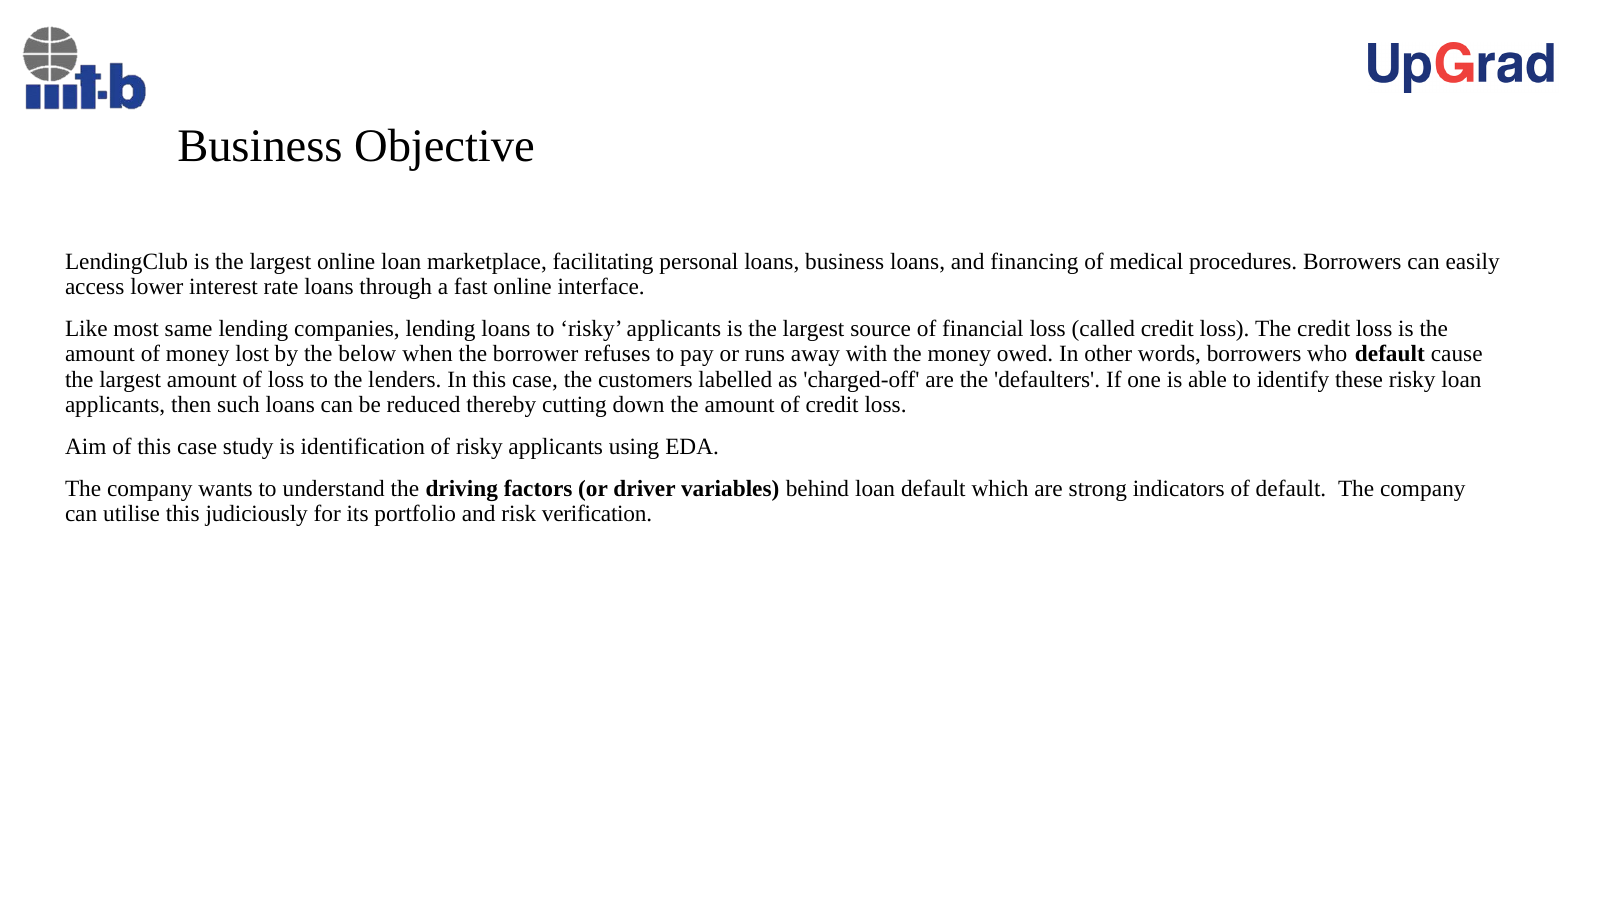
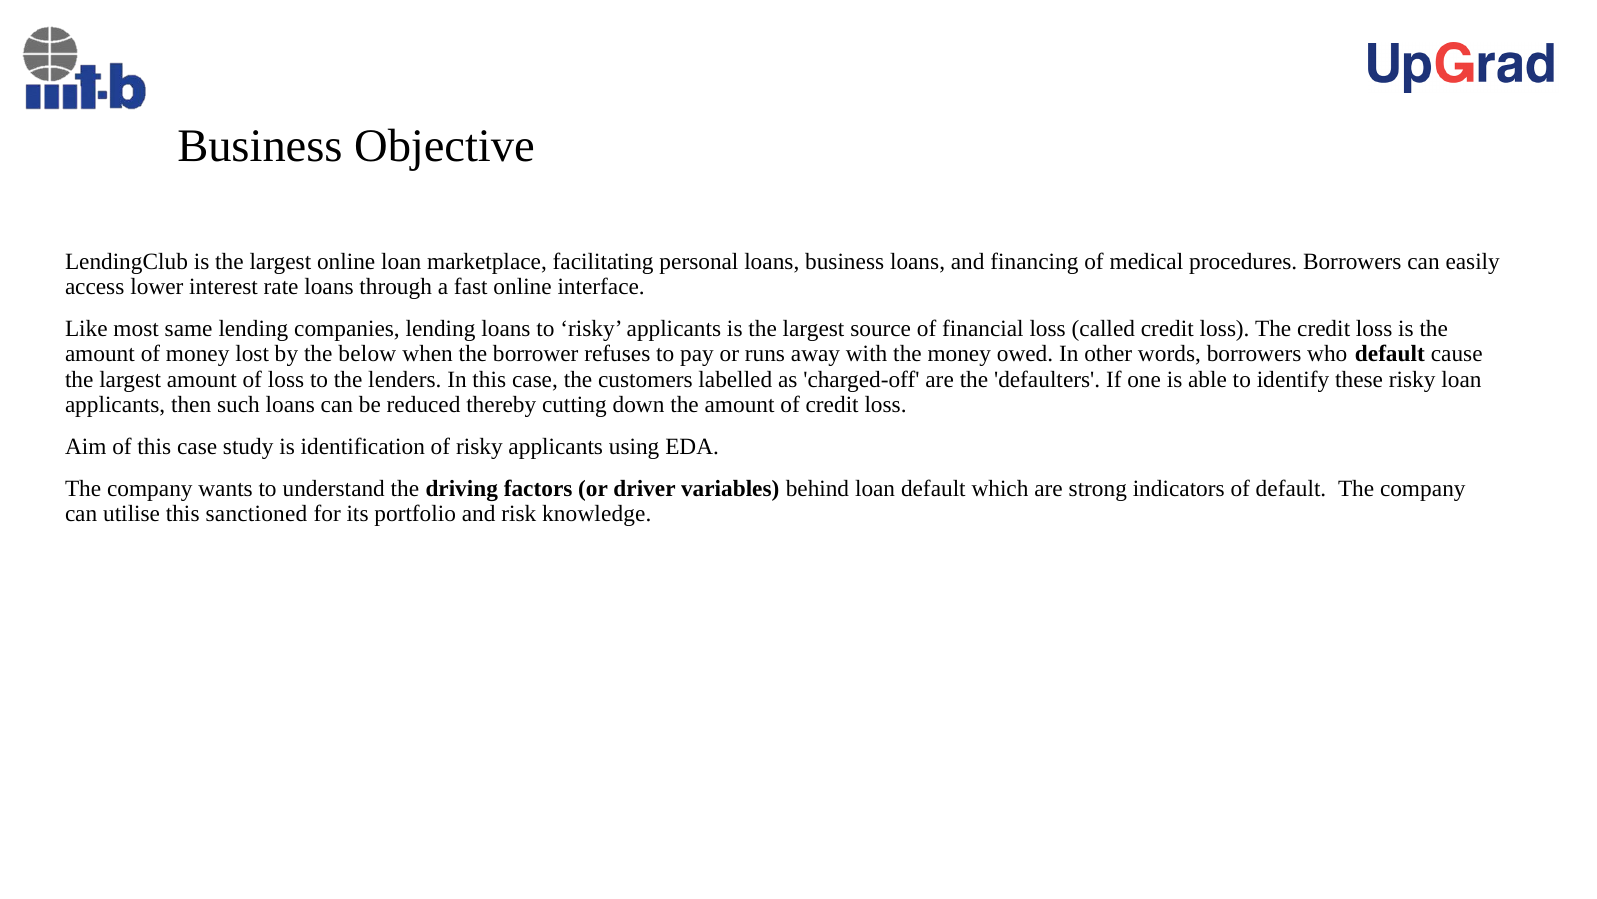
judiciously: judiciously -> sanctioned
verification: verification -> knowledge
